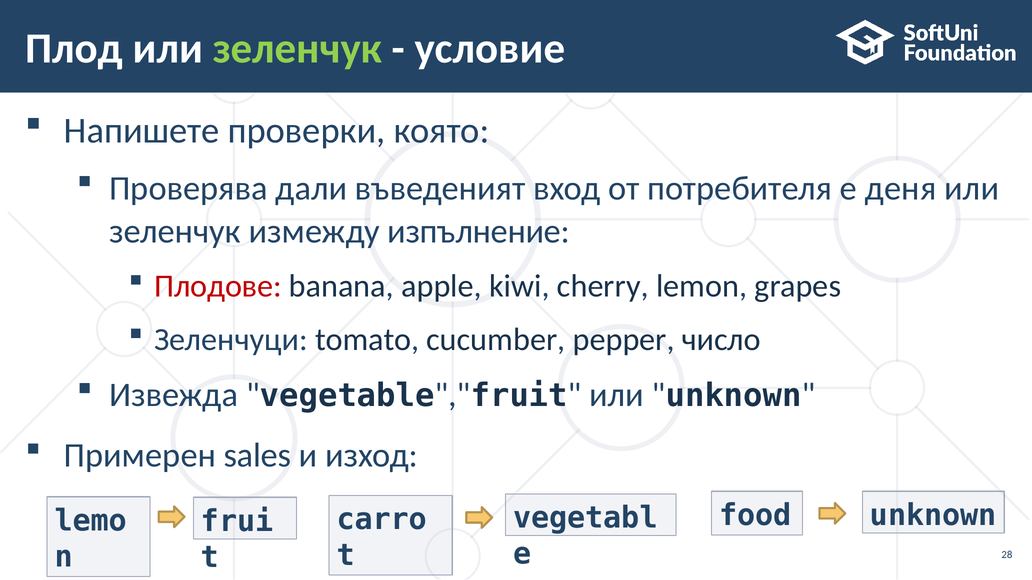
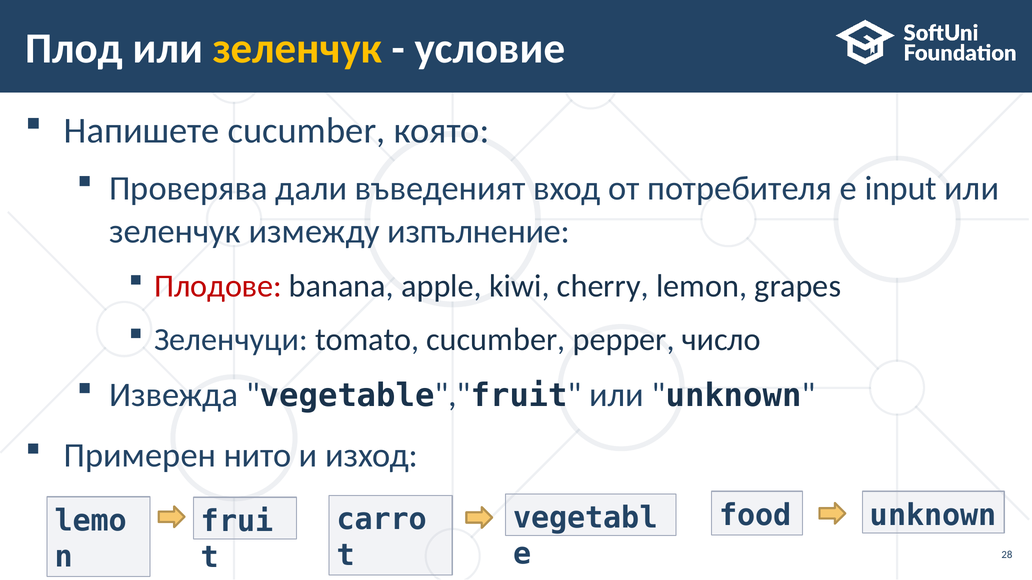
зеленчук at (297, 49) colour: light green -> yellow
Напишете проверки: проверки -> cucumber
деня: деня -> input
sales: sales -> нито
